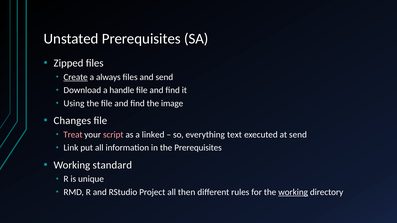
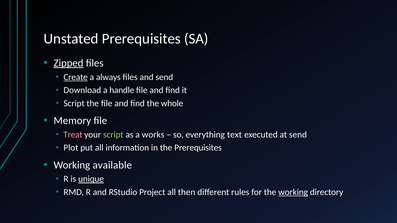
Zipped underline: none -> present
Using at (74, 103): Using -> Script
image: image -> whole
Changes: Changes -> Memory
script at (113, 135) colour: pink -> light green
linked: linked -> works
Link: Link -> Plot
standard: standard -> available
unique underline: none -> present
